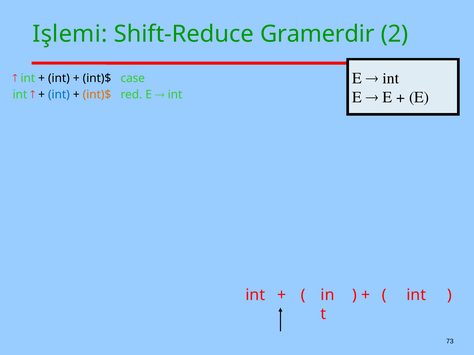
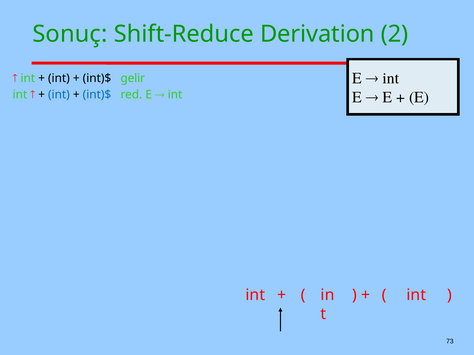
Işlemi: Işlemi -> Sonuç
Gramerdir: Gramerdir -> Derivation
case: case -> gelir
int)$ at (97, 95) colour: orange -> blue
